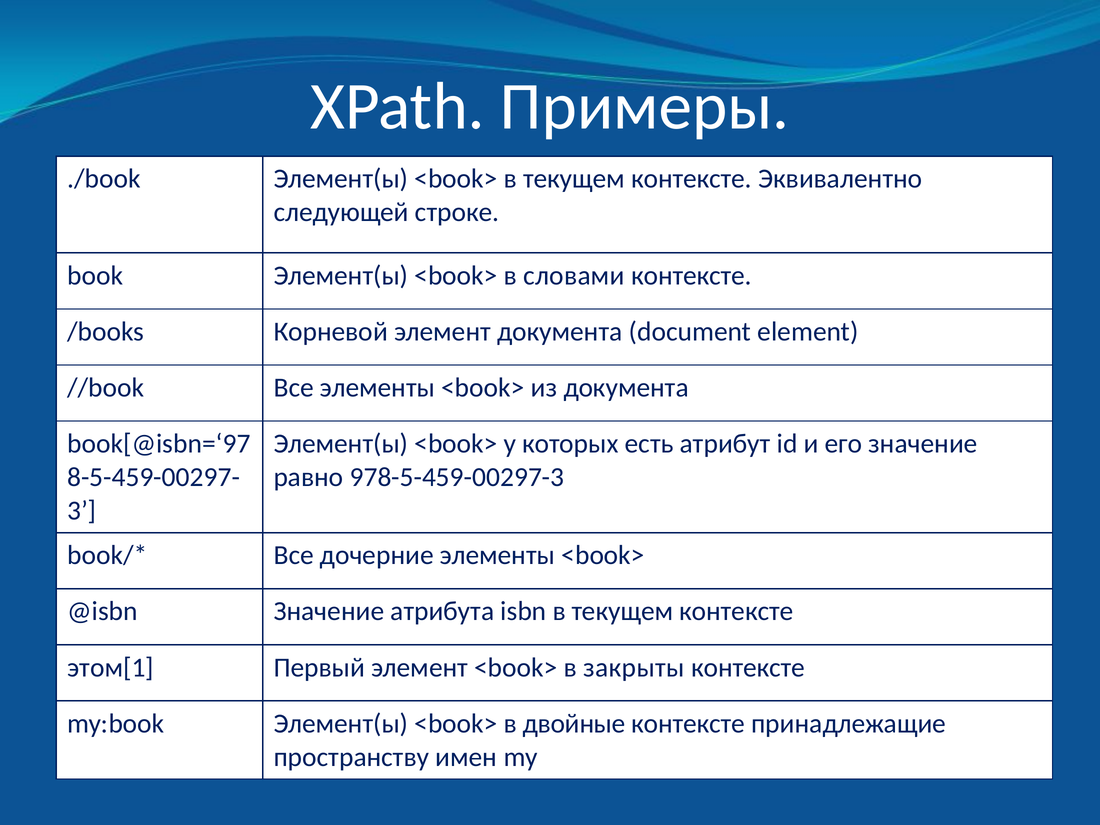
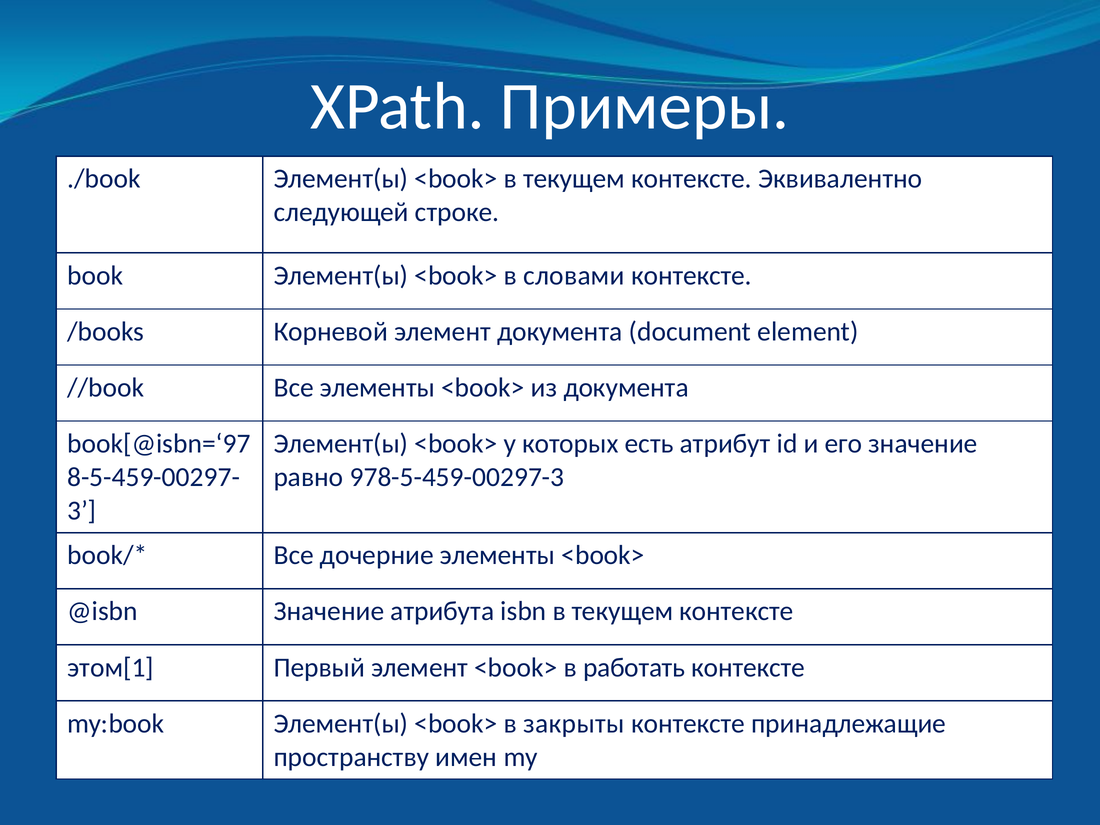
закрыты: закрыты -> работать
двойные: двойные -> закрыты
